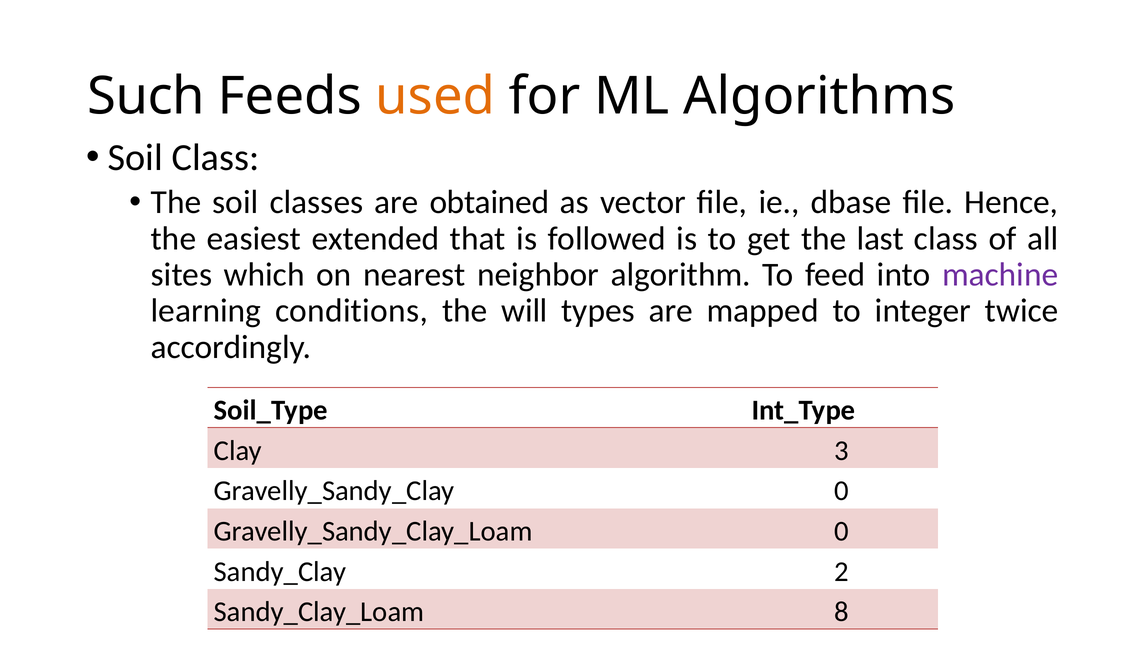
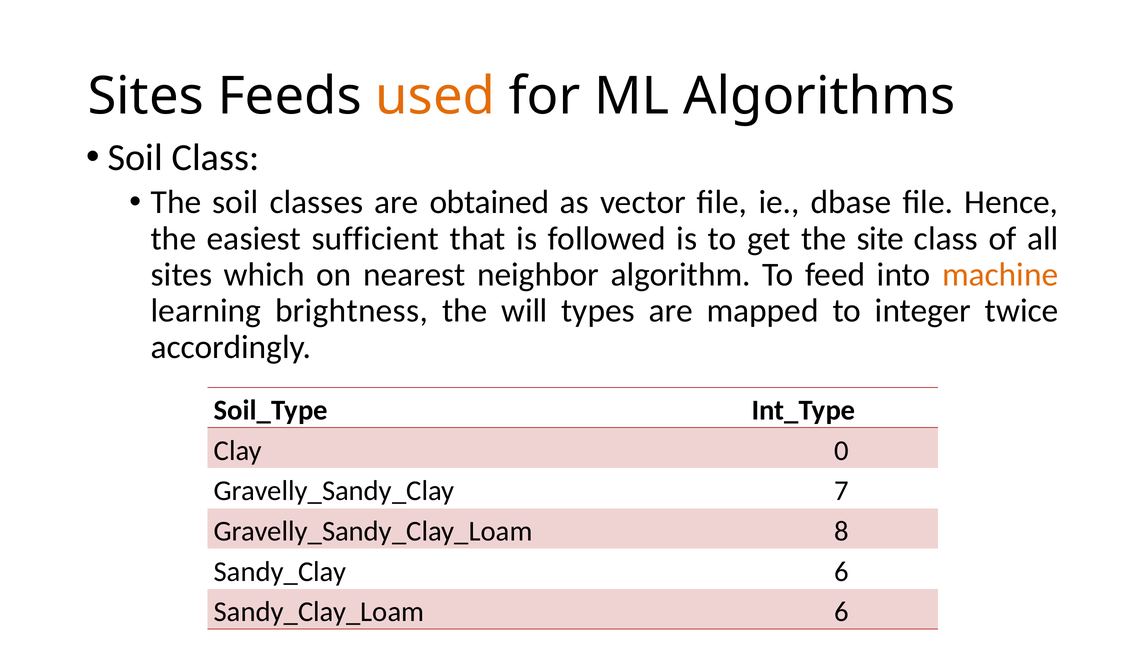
Such at (146, 96): Such -> Sites
extended: extended -> sufficient
last: last -> site
machine colour: purple -> orange
conditions: conditions -> brightness
3: 3 -> 0
0 at (842, 491): 0 -> 7
0 at (842, 531): 0 -> 8
2 at (842, 571): 2 -> 6
8 at (842, 612): 8 -> 6
